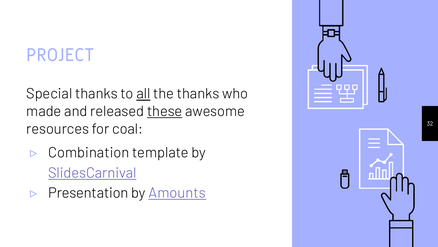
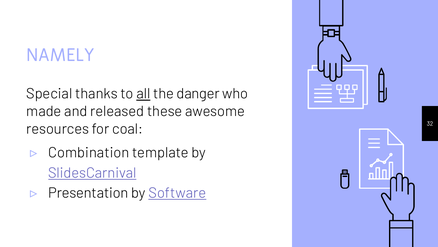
PROJECT: PROJECT -> NAMELY
the thanks: thanks -> danger
these underline: present -> none
Amounts: Amounts -> Software
